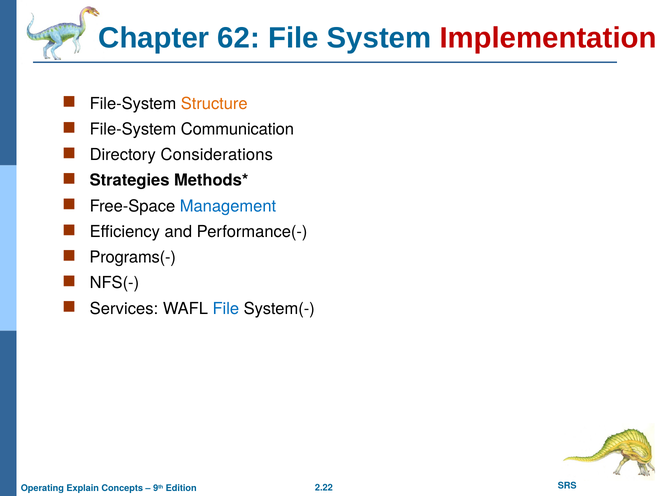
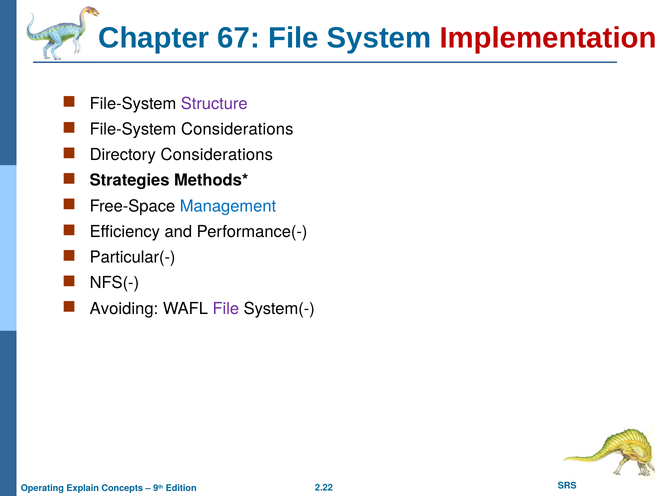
62: 62 -> 67
Structure colour: orange -> purple
File-System Communication: Communication -> Considerations
Programs(-: Programs(- -> Particular(-
Services: Services -> Avoiding
File at (226, 308) colour: blue -> purple
